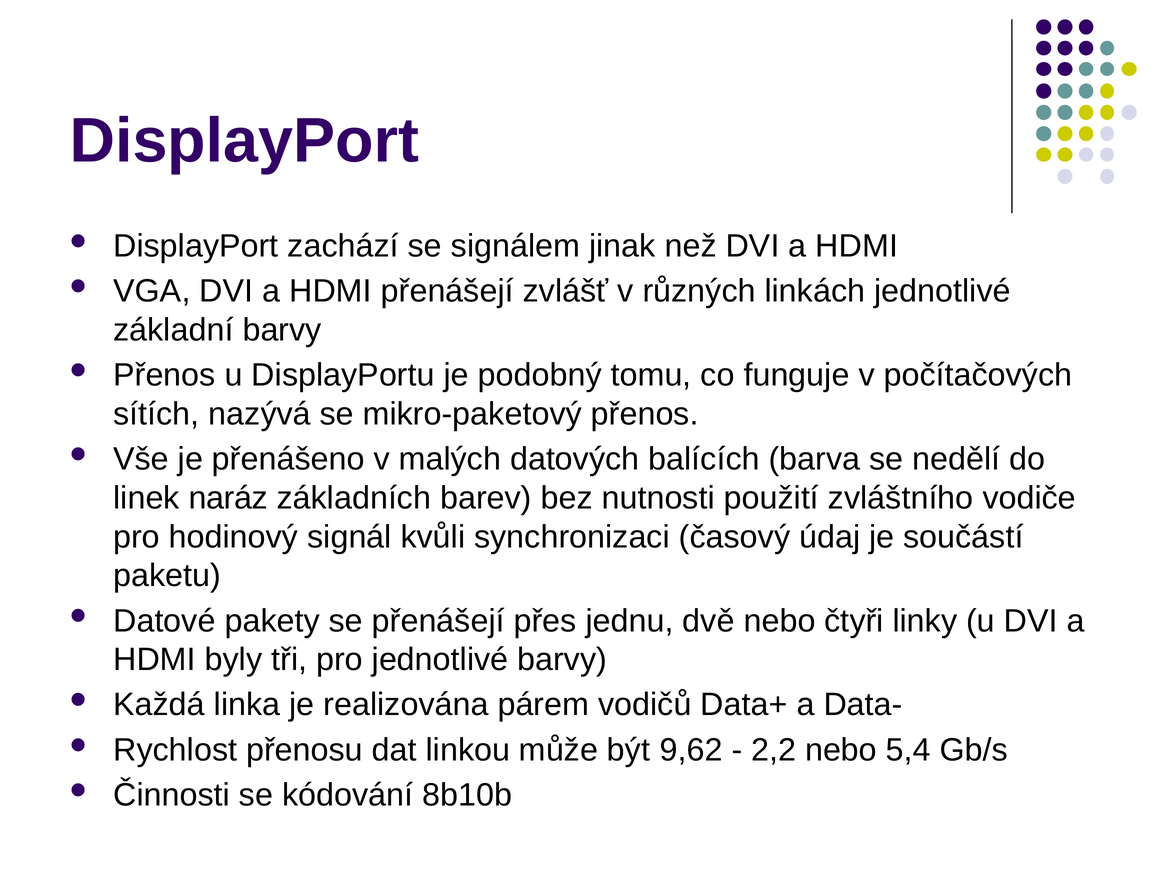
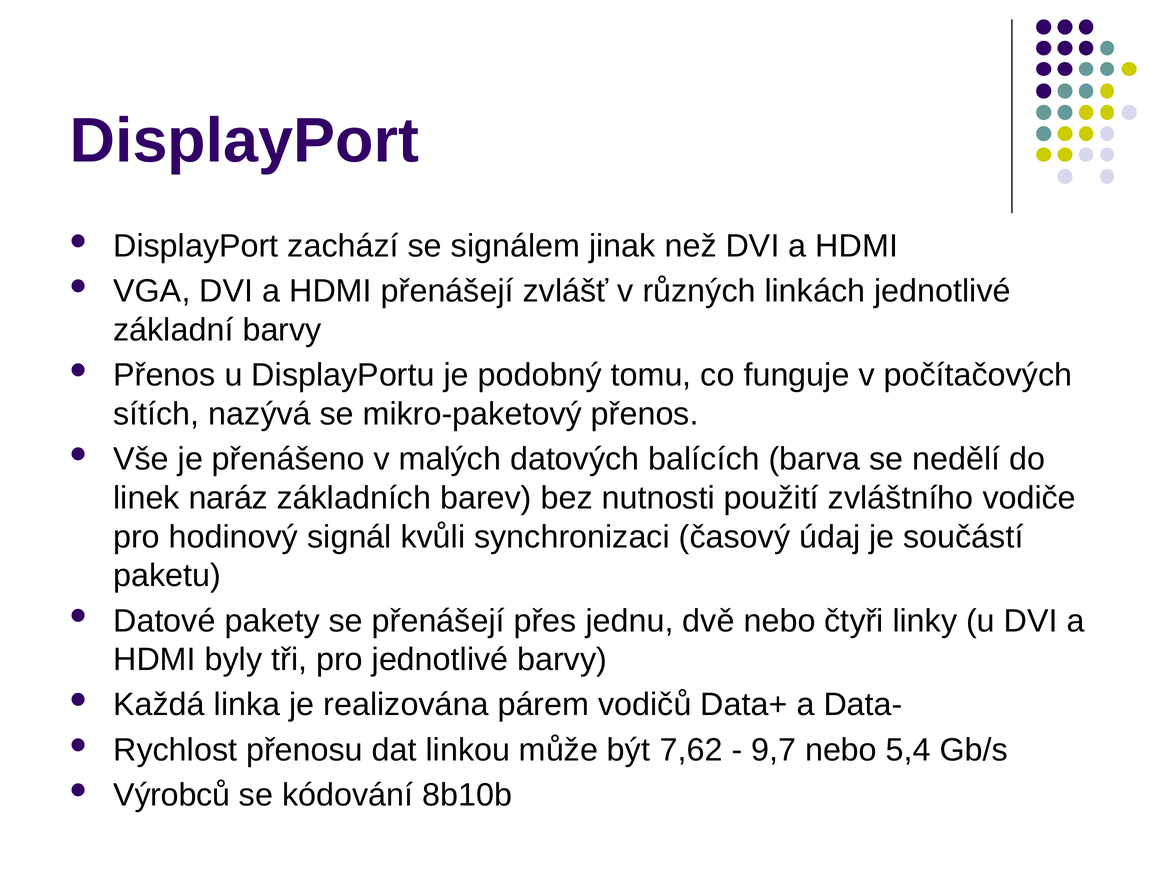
9,62: 9,62 -> 7,62
2,2: 2,2 -> 9,7
Činnosti: Činnosti -> Výrobců
